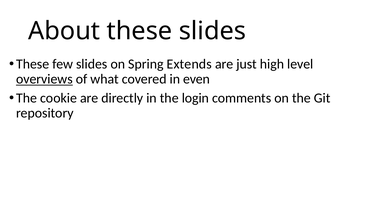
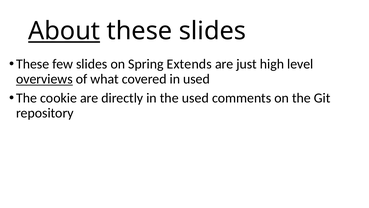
About underline: none -> present
in even: even -> used
the login: login -> used
